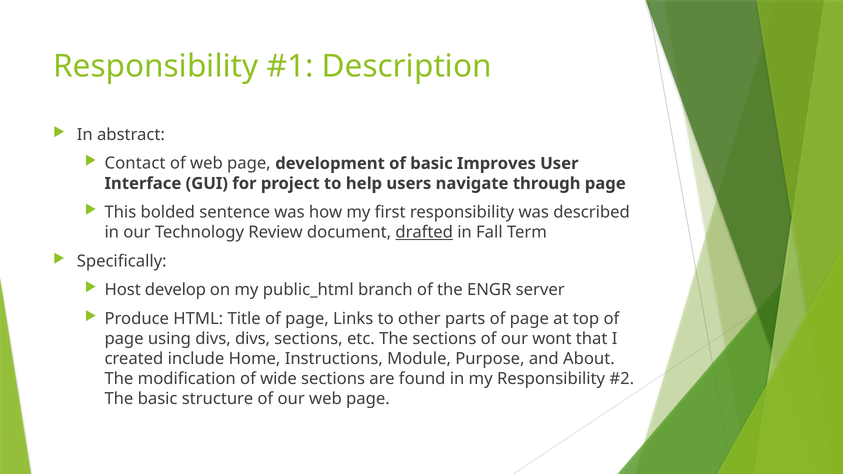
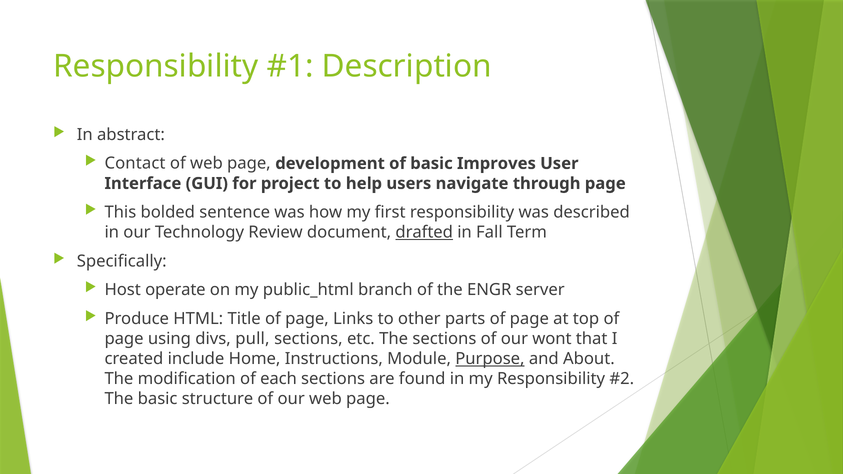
develop: develop -> operate
divs divs: divs -> pull
Purpose underline: none -> present
wide: wide -> each
